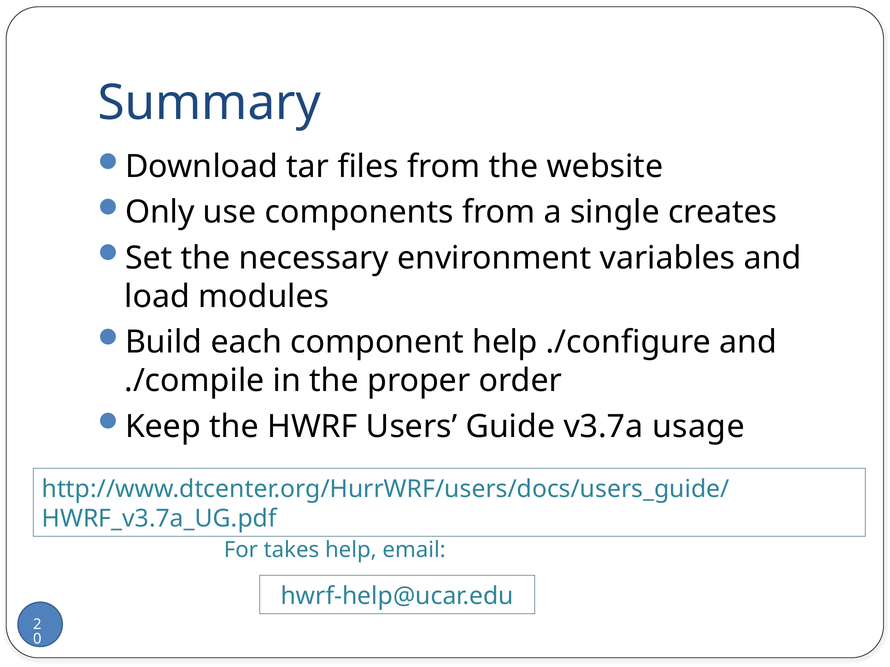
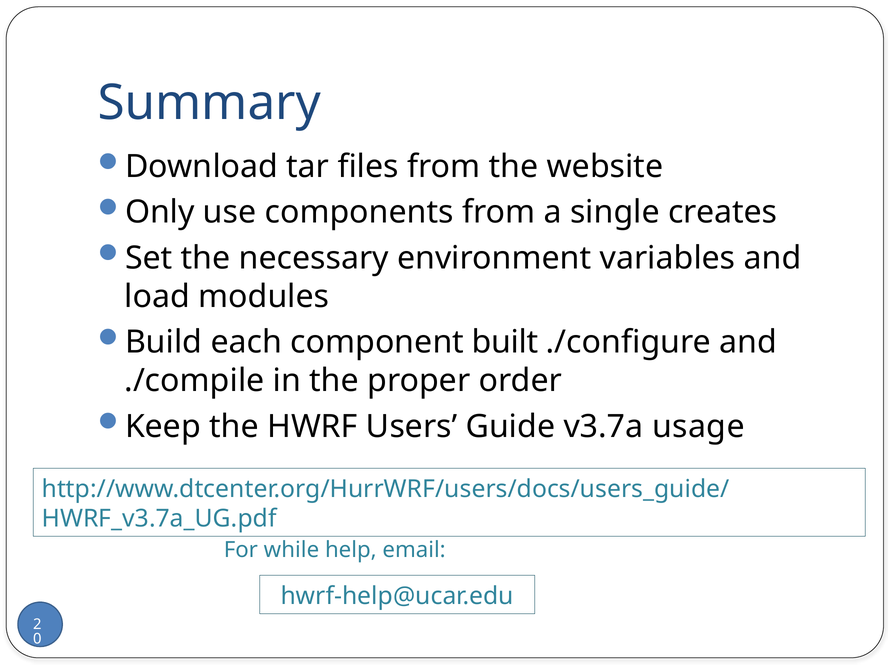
component help: help -> built
takes: takes -> while
